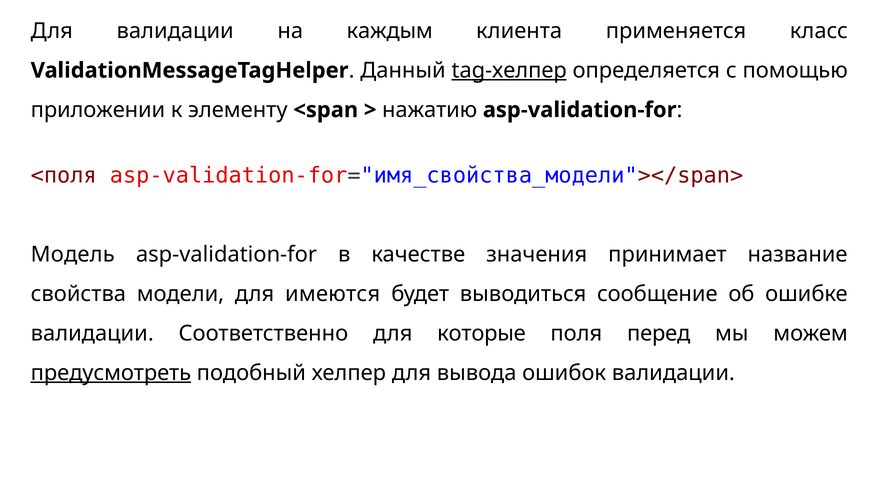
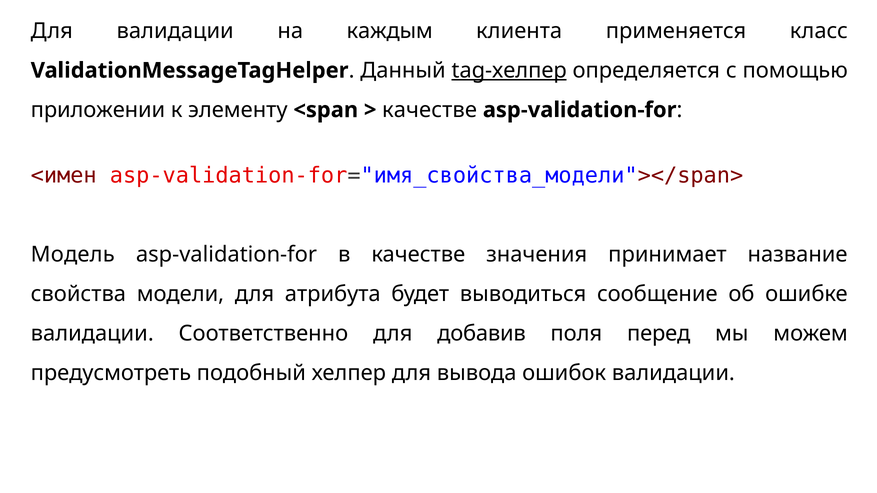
нажатию at (430, 110): нажатию -> качестве
<поля: <поля -> <имен
имеются: имеются -> атрибута
которые: которые -> добавив
предусмотреть underline: present -> none
